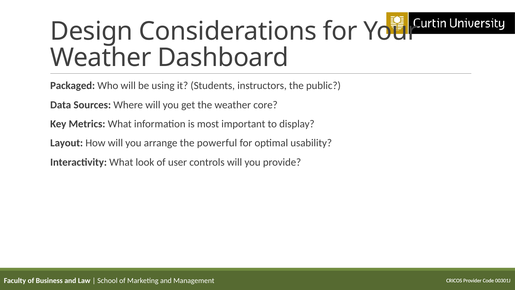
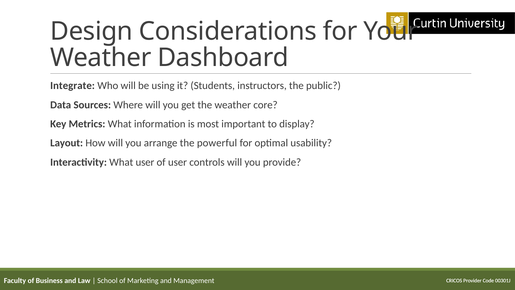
Packaged: Packaged -> Integrate
What look: look -> user
